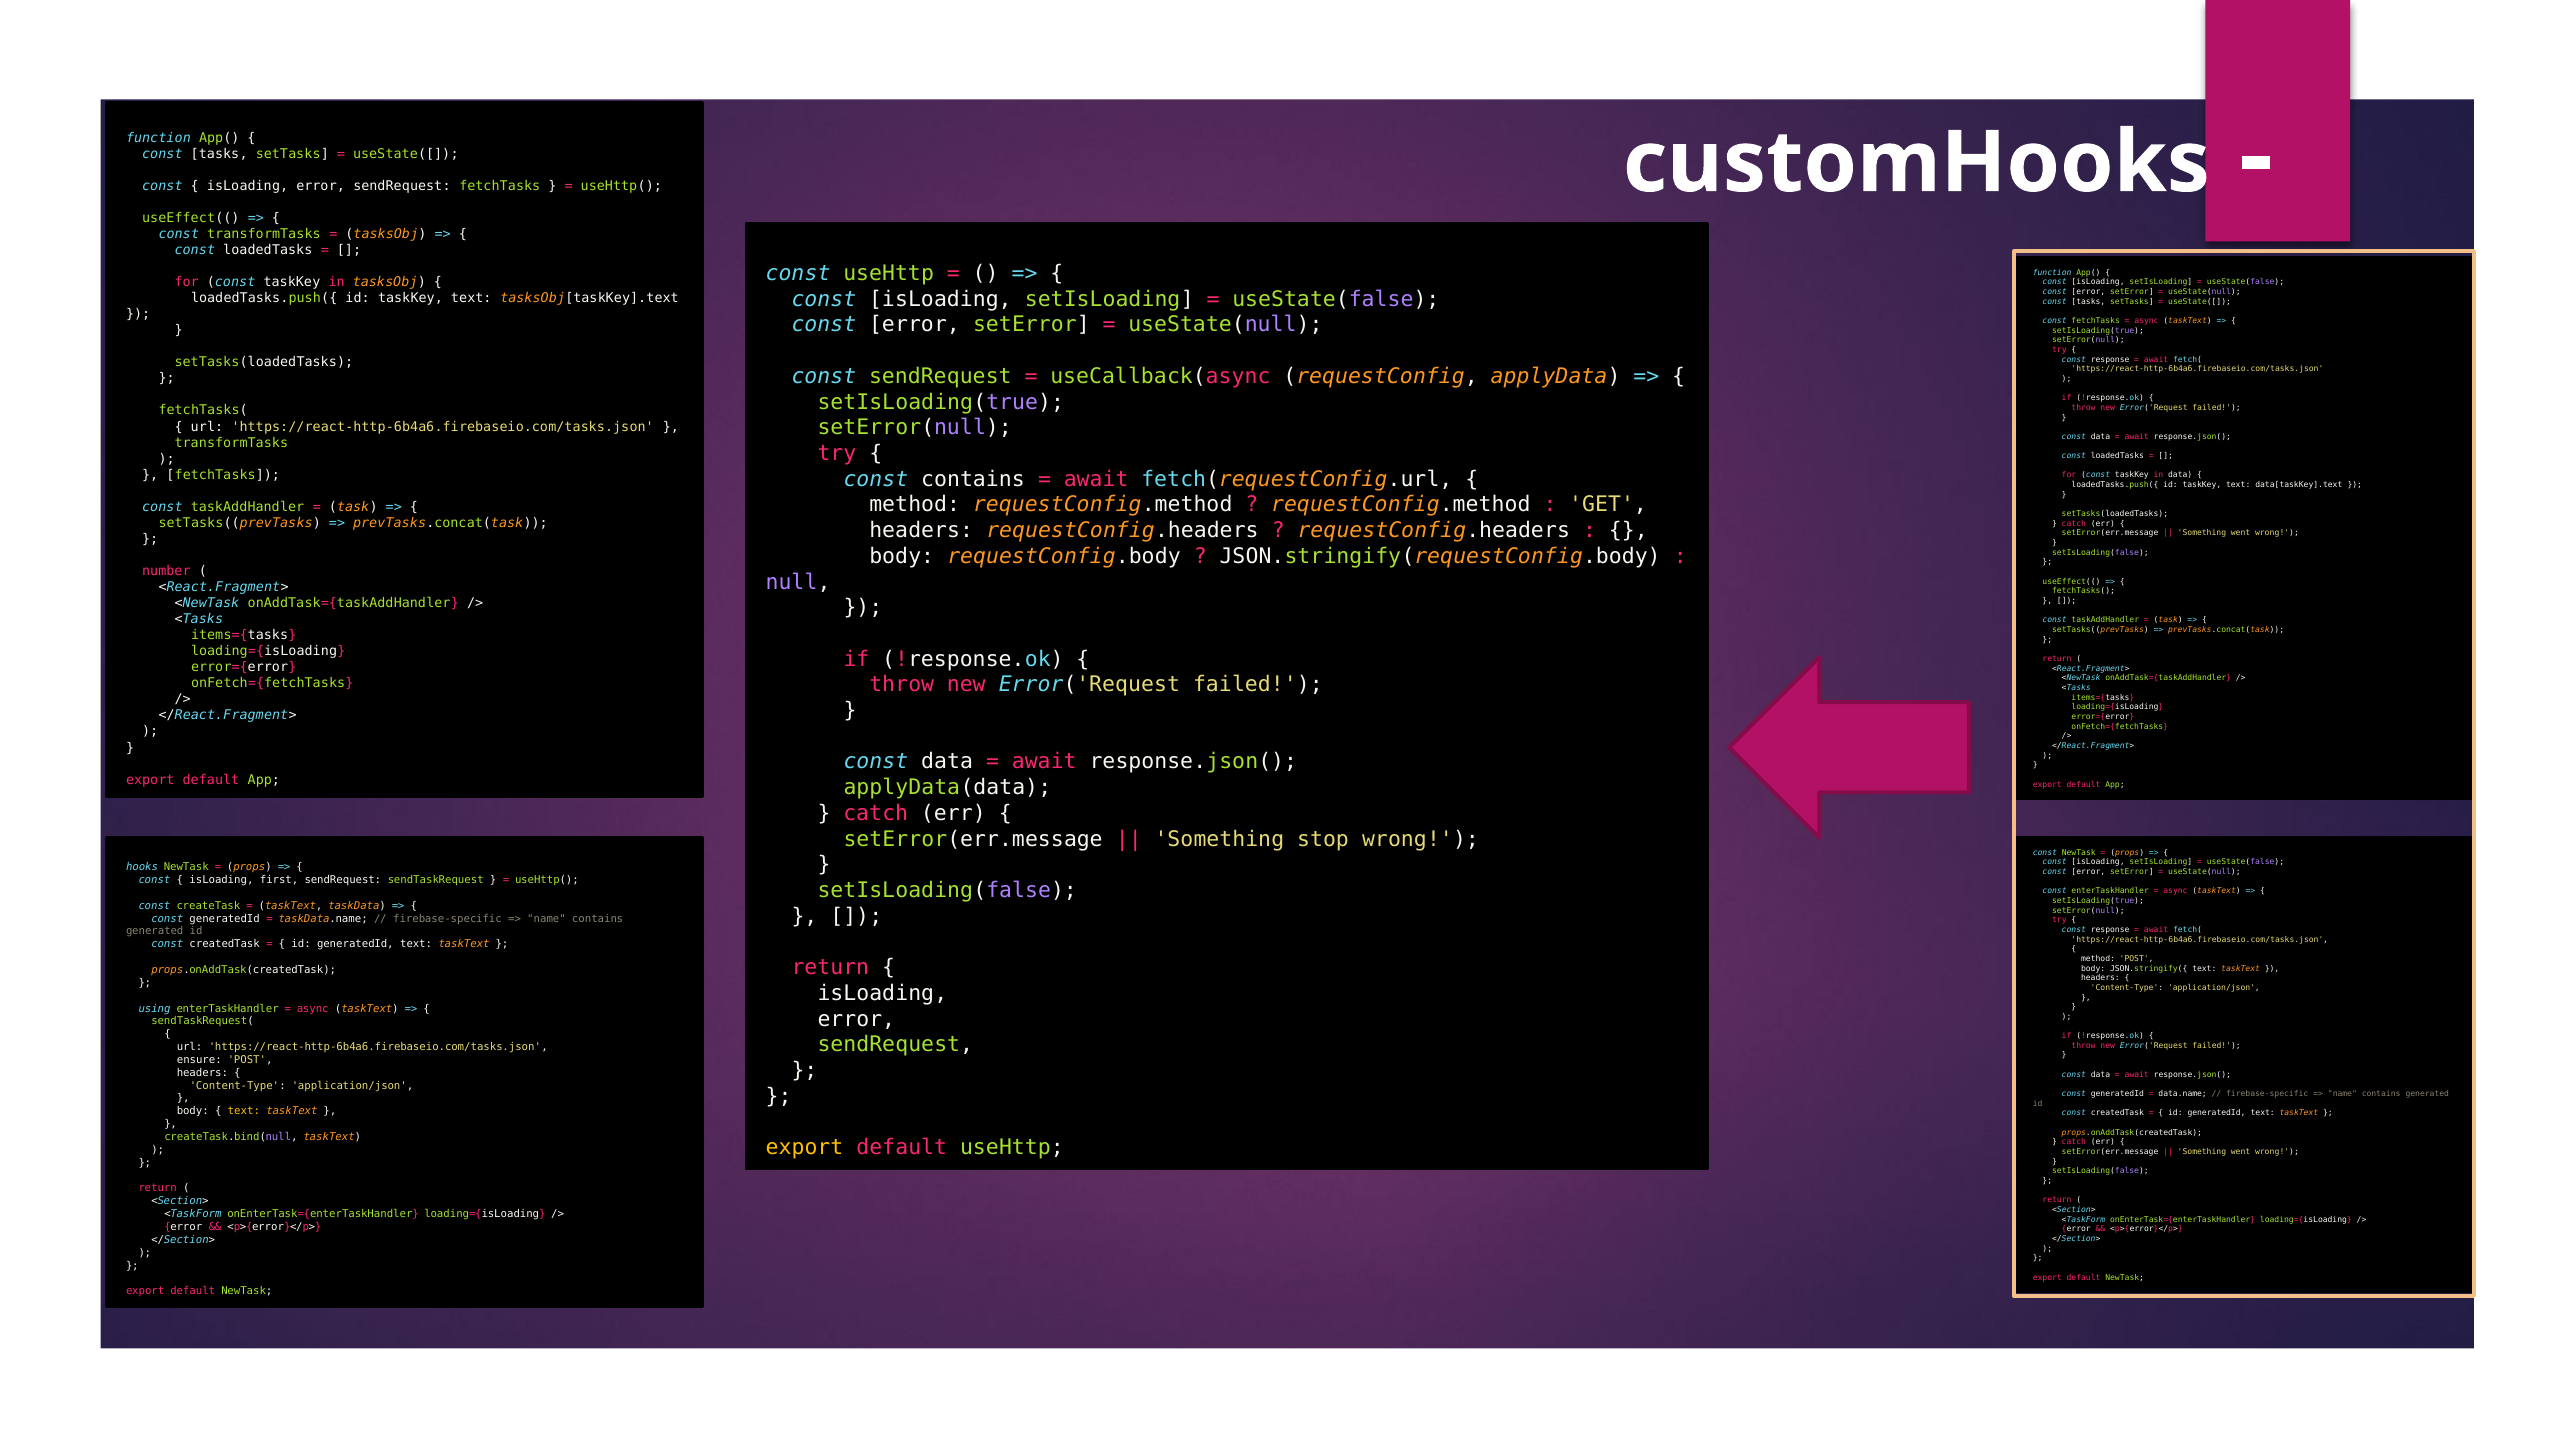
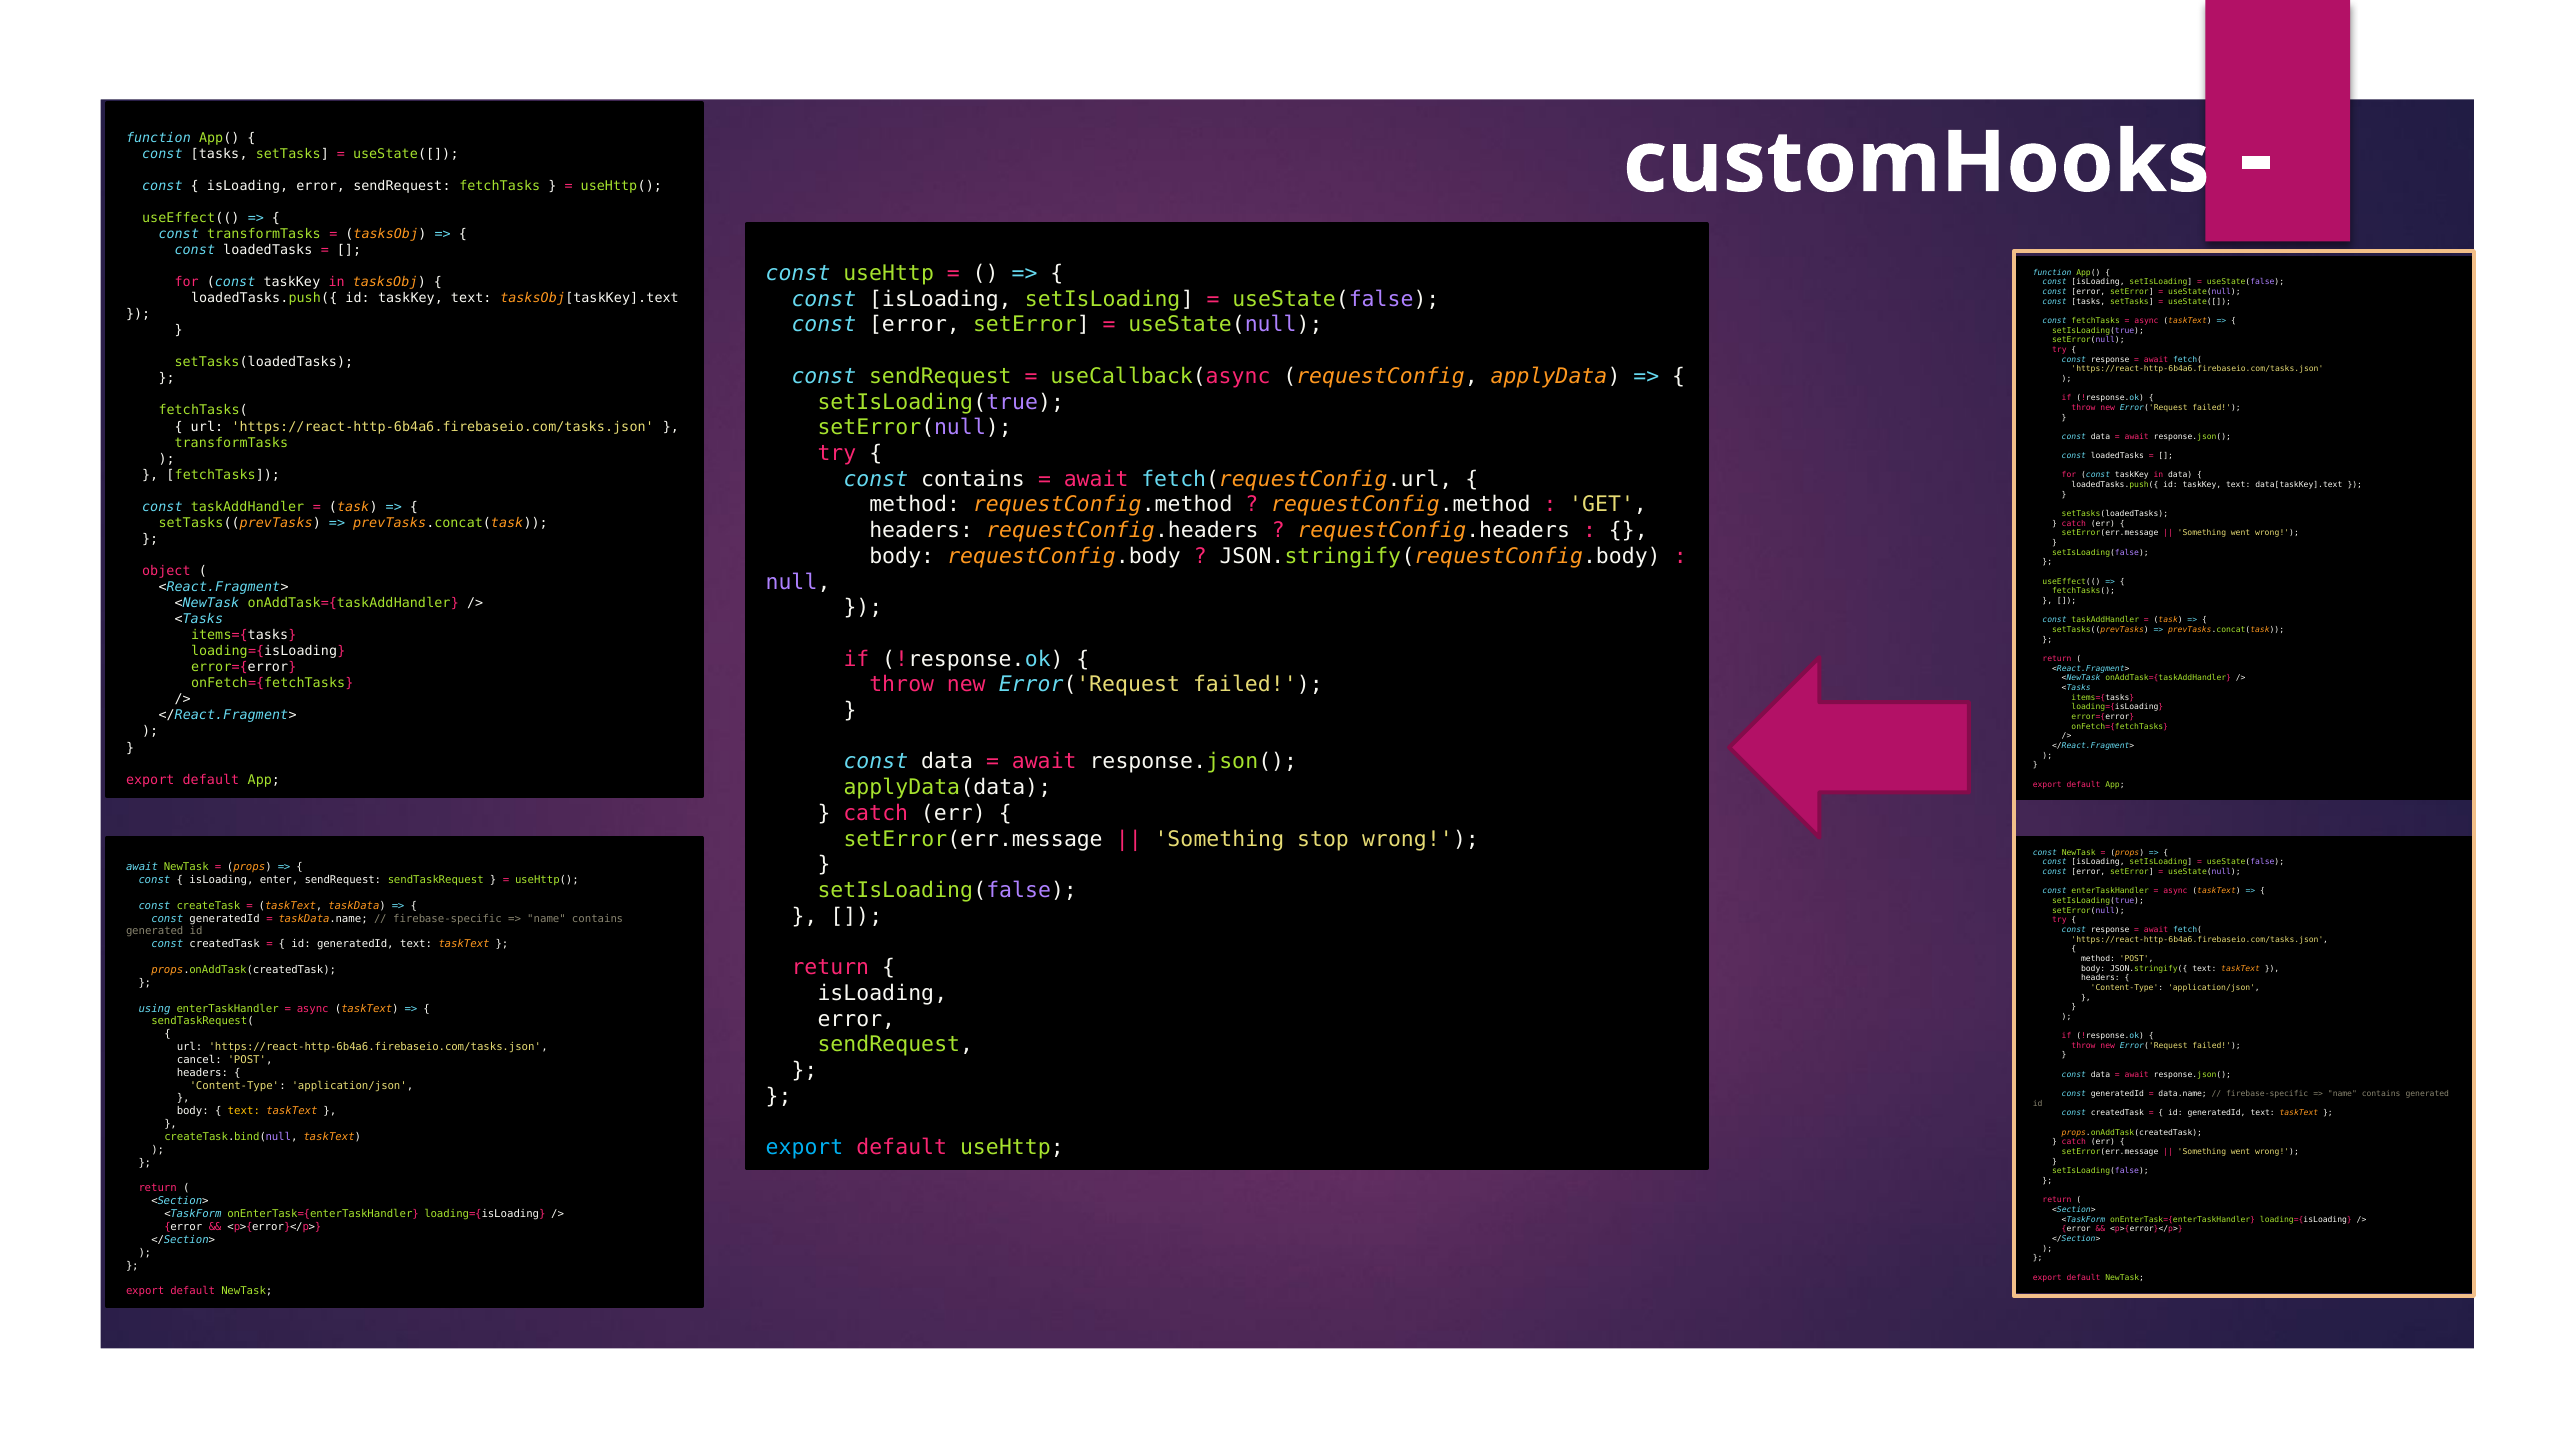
number: number -> object
hooks at (142, 867): hooks -> await
first: first -> enter
ensure: ensure -> cancel
export at (804, 1148) colour: yellow -> light blue
